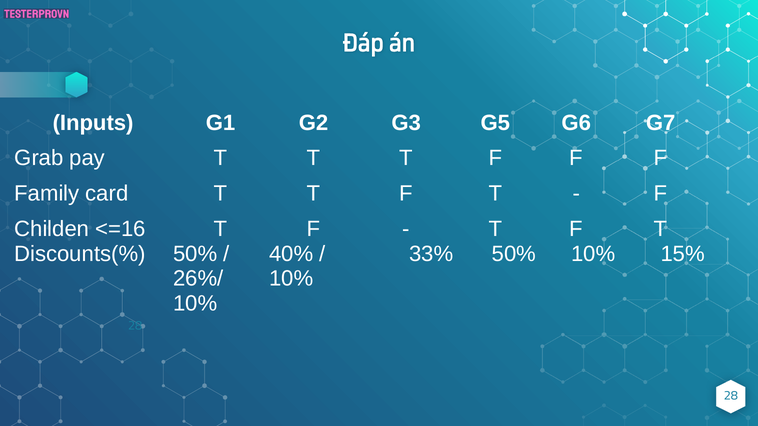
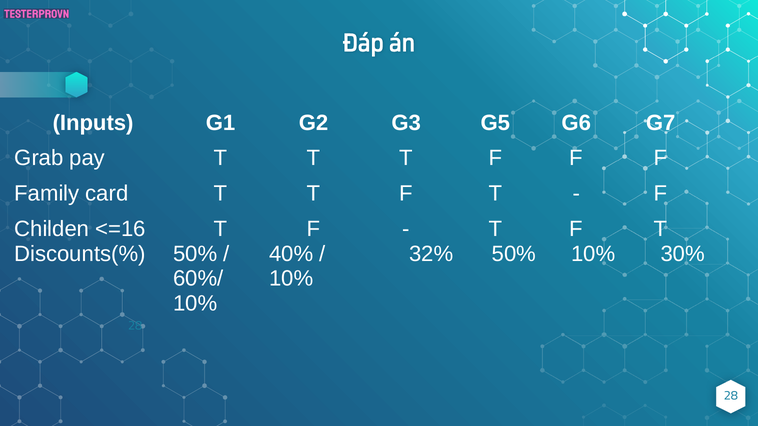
33%: 33% -> 32%
15%: 15% -> 30%
26%/: 26%/ -> 60%/
